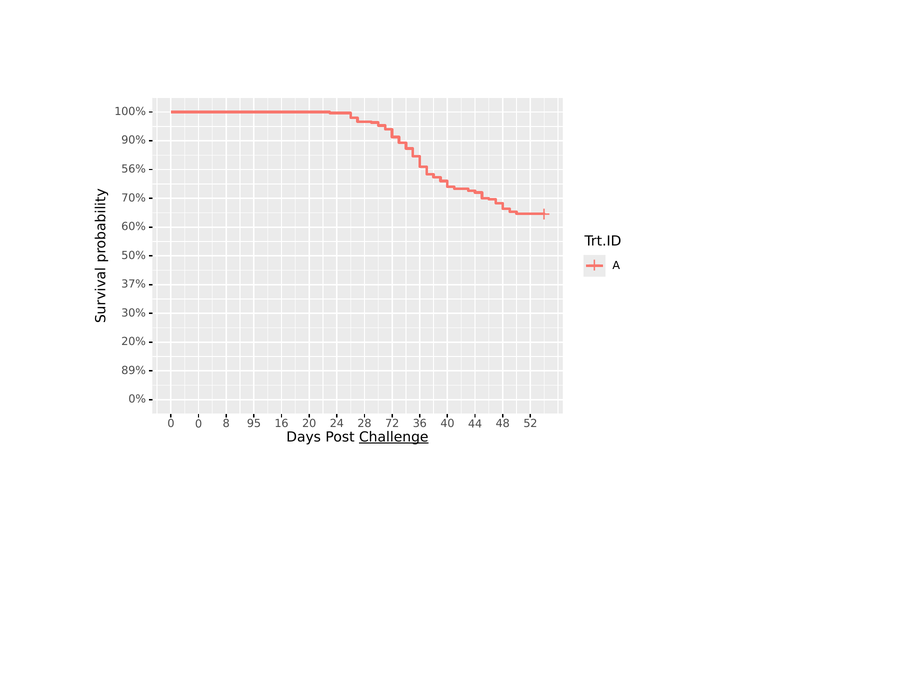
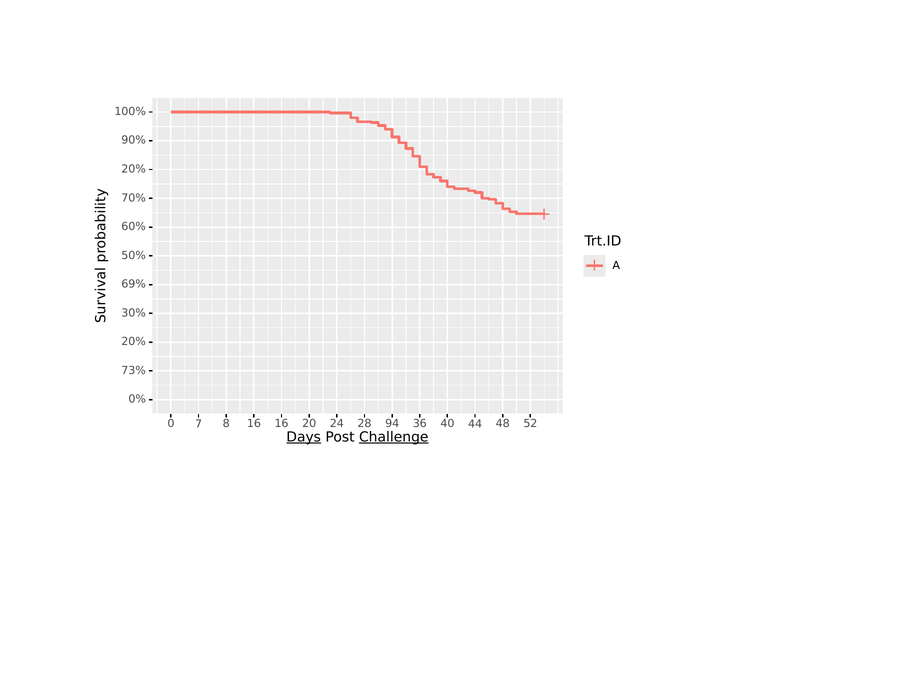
56% at (134, 169): 56% -> 20%
37%: 37% -> 69%
89%: 89% -> 73%
0 0: 0 -> 7
8 95: 95 -> 16
72: 72 -> 94
Days underline: none -> present
